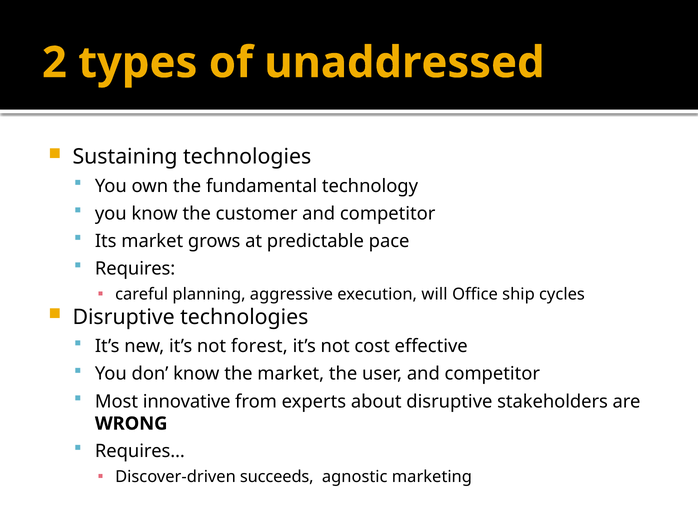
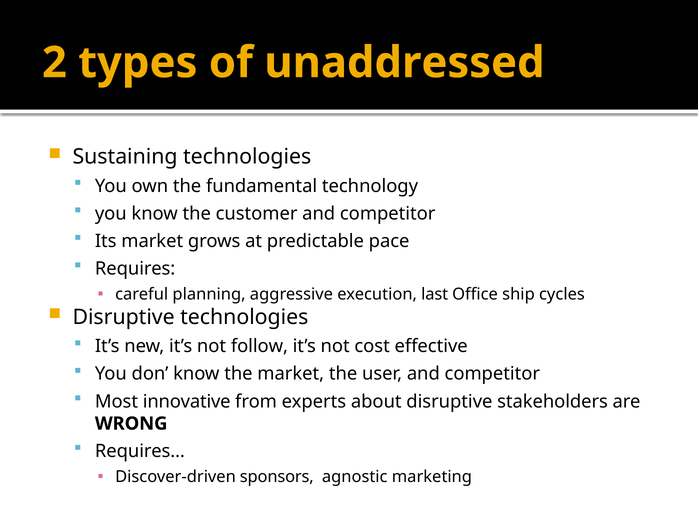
will: will -> last
forest: forest -> follow
succeeds: succeeds -> sponsors
